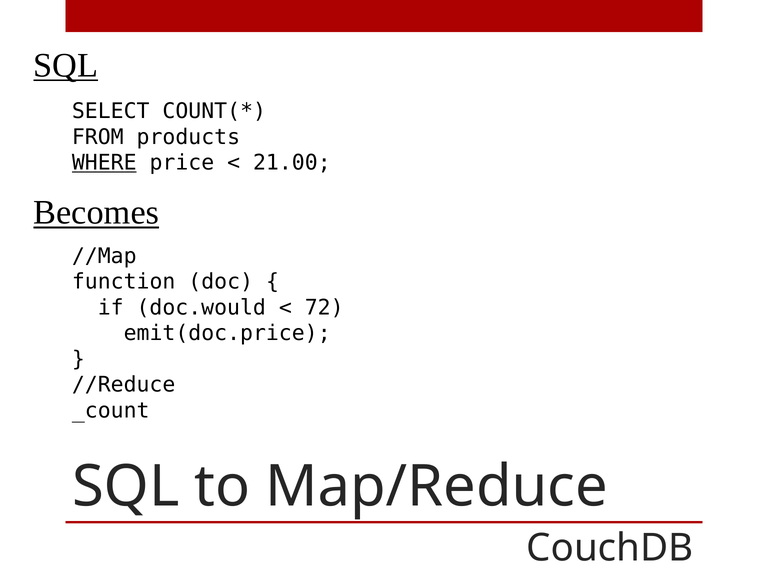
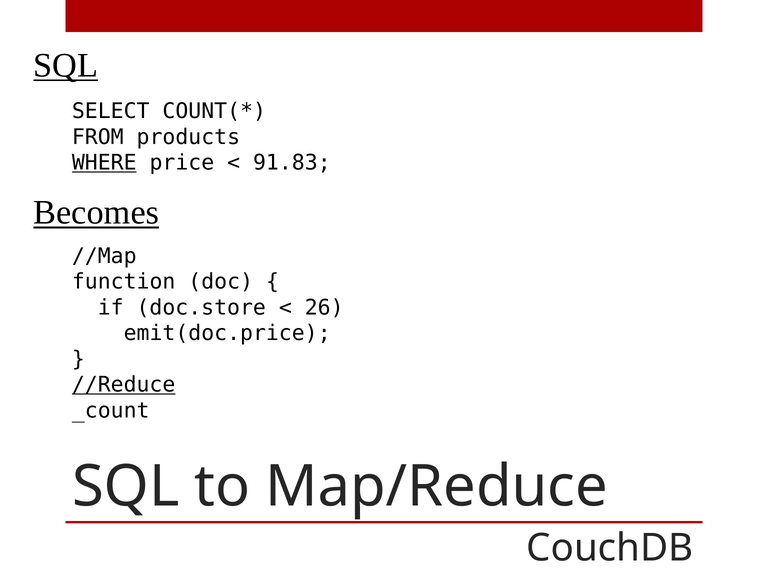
21.00: 21.00 -> 91.83
doc.would: doc.would -> doc.store
72: 72 -> 26
//Reduce underline: none -> present
